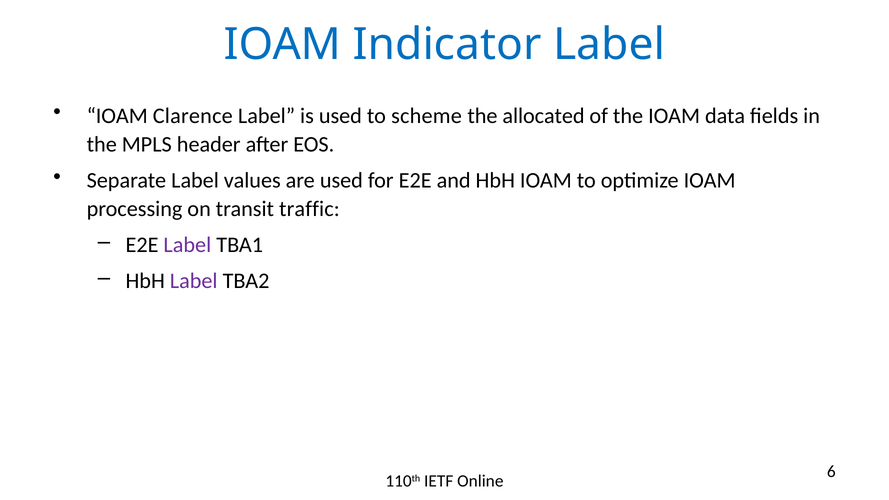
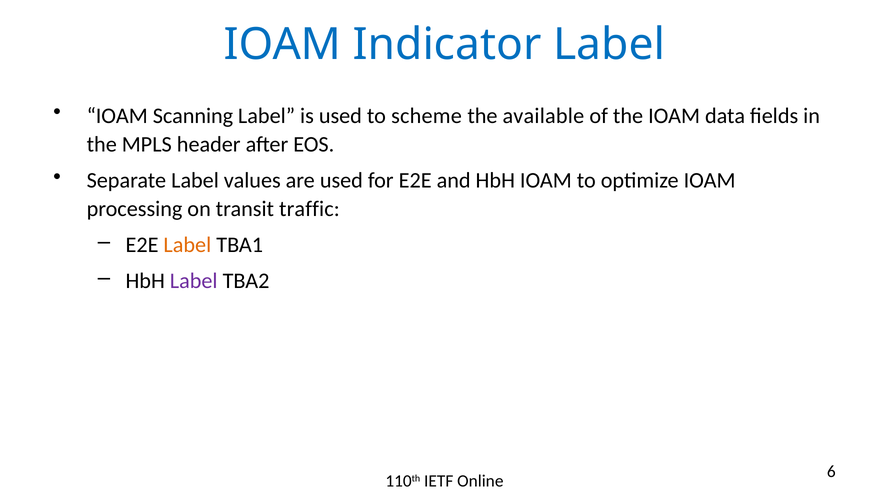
Clarence: Clarence -> Scanning
allocated: allocated -> available
Label at (187, 245) colour: purple -> orange
